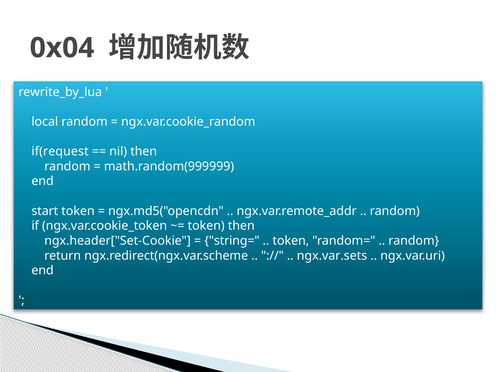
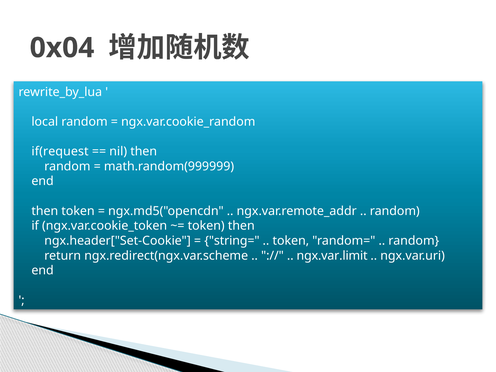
start at (45, 211): start -> then
ngx.var.sets: ngx.var.sets -> ngx.var.limit
